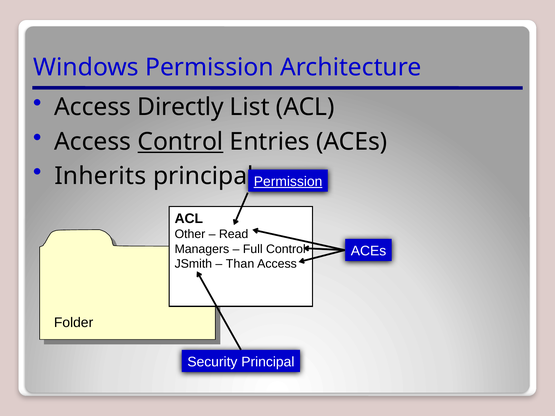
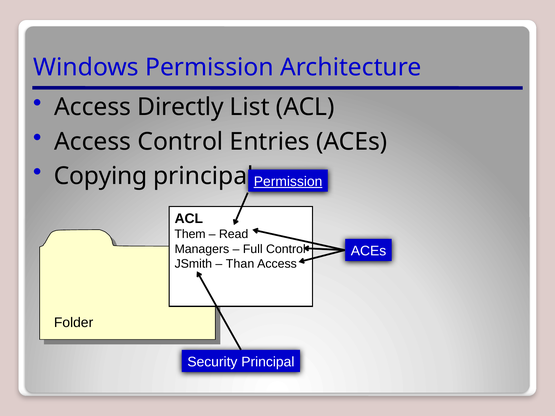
Control at (180, 142) underline: present -> none
Inherits: Inherits -> Copying
Other: Other -> Them
